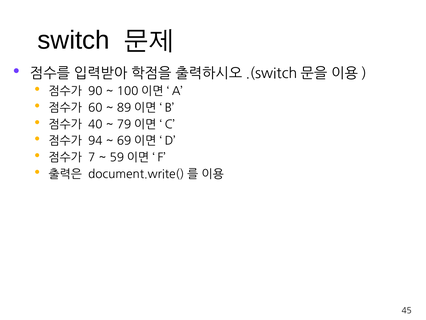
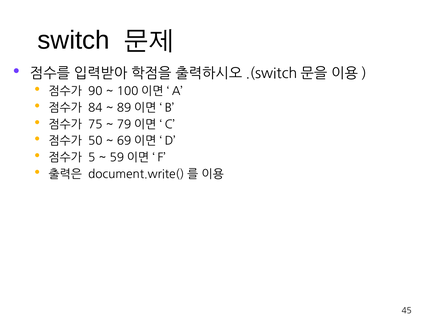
60: 60 -> 84
40: 40 -> 75
94: 94 -> 50
7: 7 -> 5
